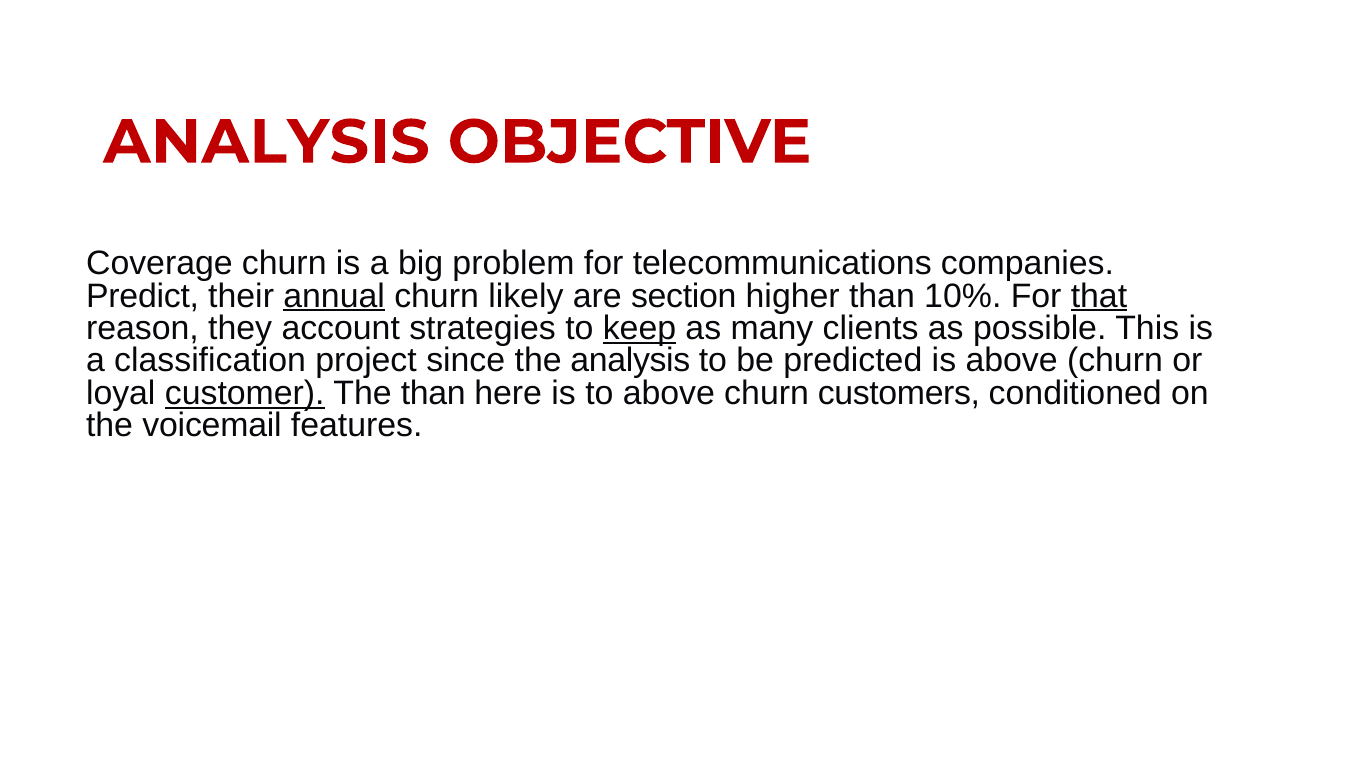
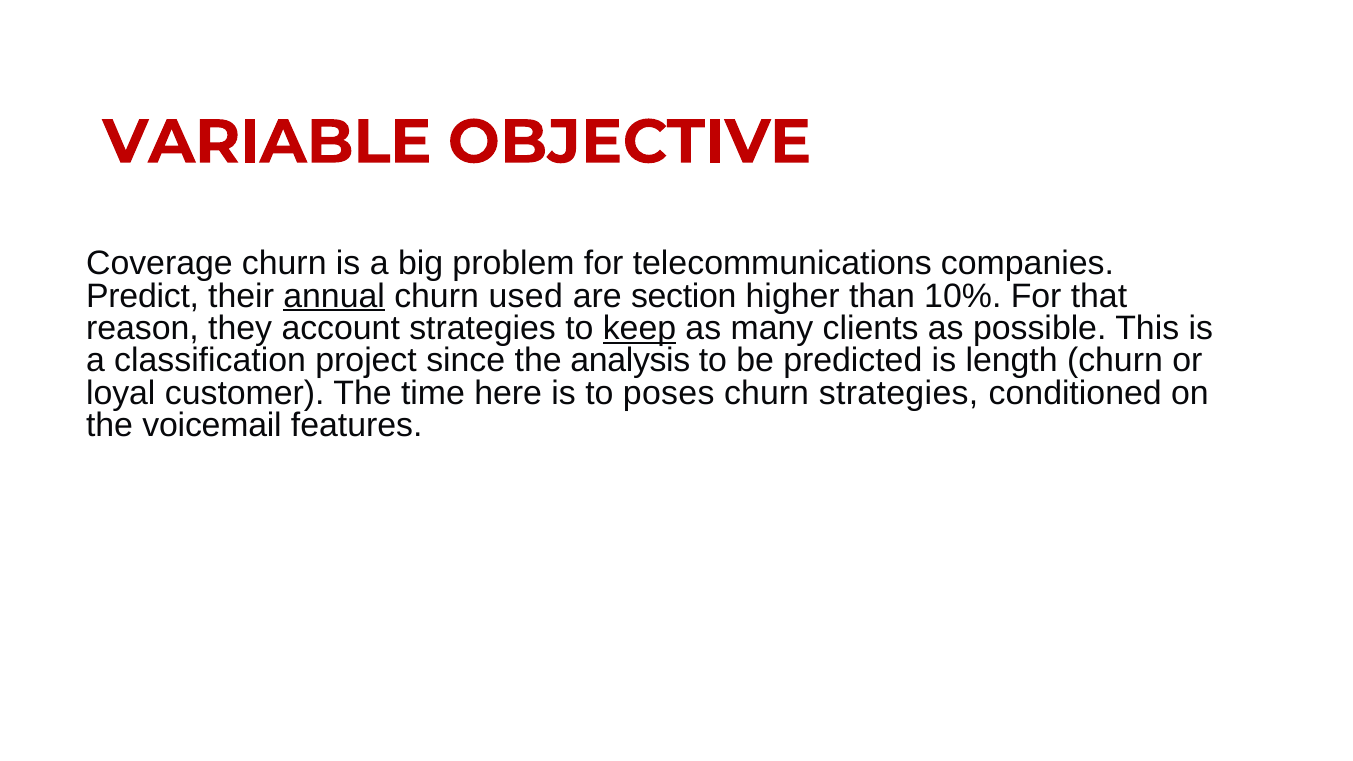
ANALYSIS at (266, 142): ANALYSIS -> VARIABLE
likely: likely -> used
that underline: present -> none
is above: above -> length
customer underline: present -> none
The than: than -> time
to above: above -> poses
churn customers: customers -> strategies
